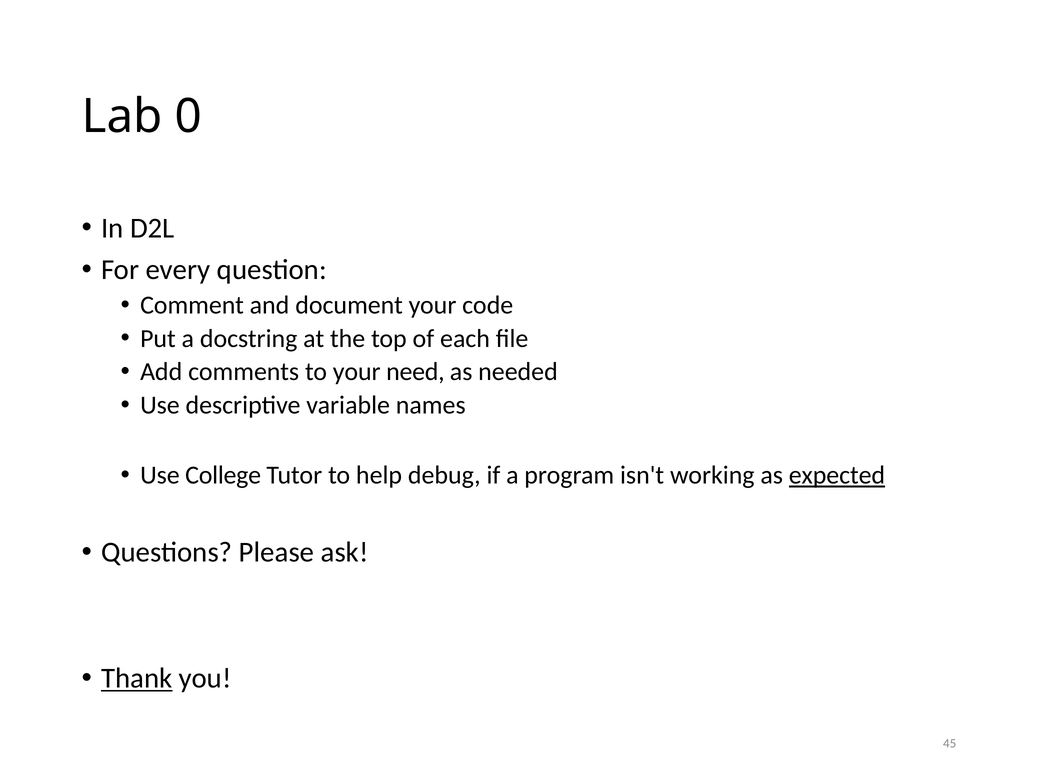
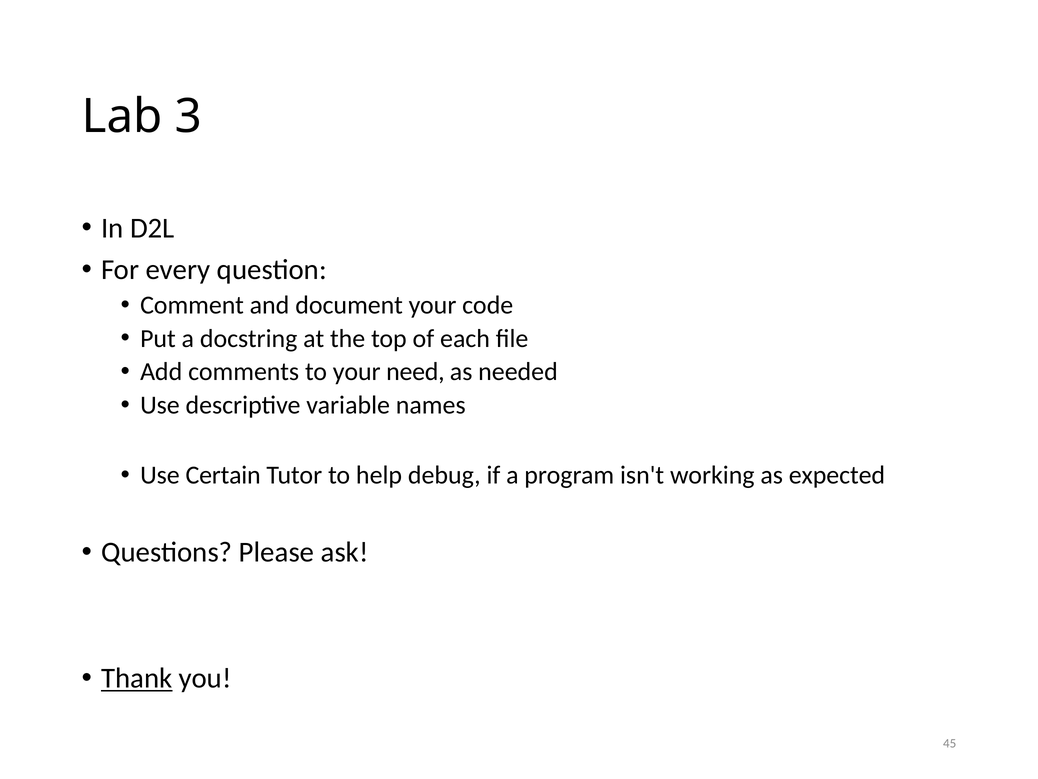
0: 0 -> 3
College: College -> Certain
expected underline: present -> none
